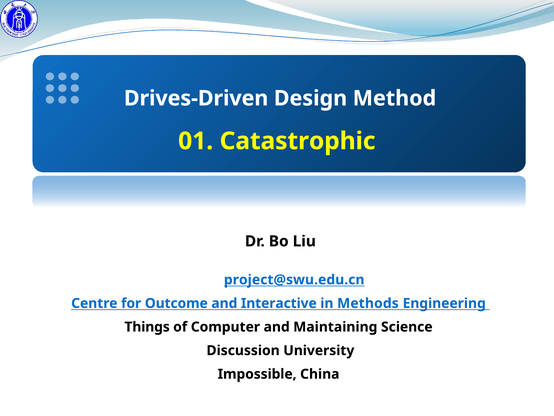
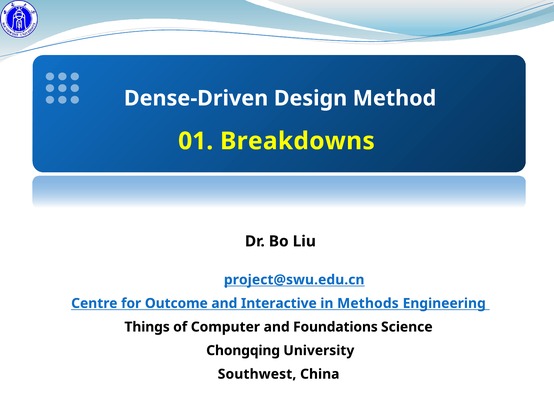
Drives-Driven: Drives-Driven -> Dense-Driven
Catastrophic: Catastrophic -> Breakdowns
Maintaining: Maintaining -> Foundations
Discussion: Discussion -> Chongqing
Impossible: Impossible -> Southwest
